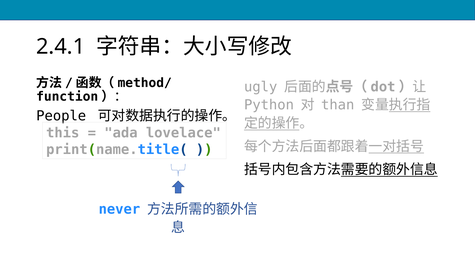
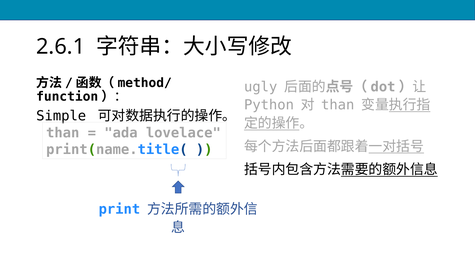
2.4.1: 2.4.1 -> 2.6.1
People: People -> Simple
this at (63, 133): this -> than
never: never -> print
